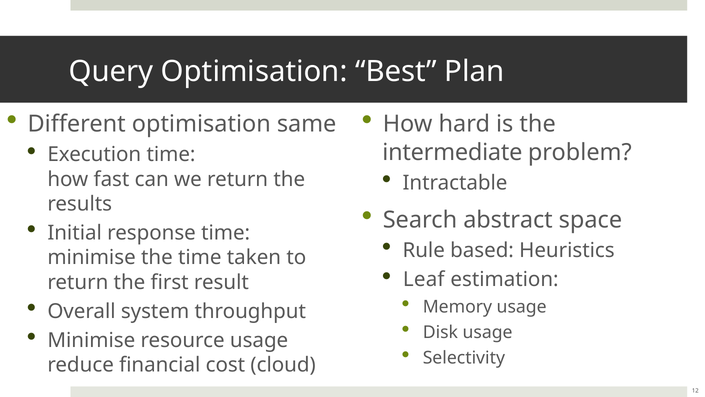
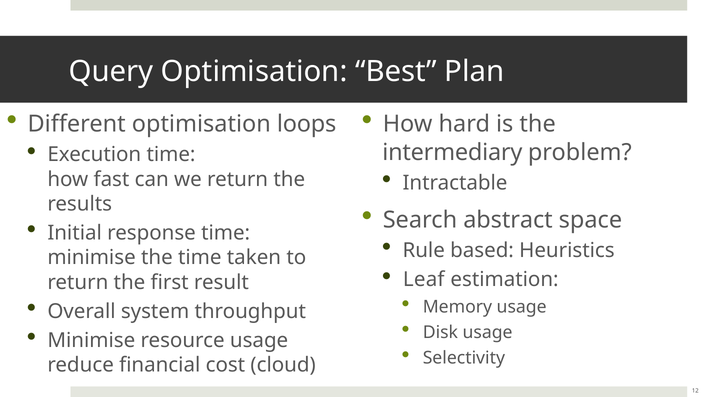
same: same -> loops
intermediate: intermediate -> intermediary
